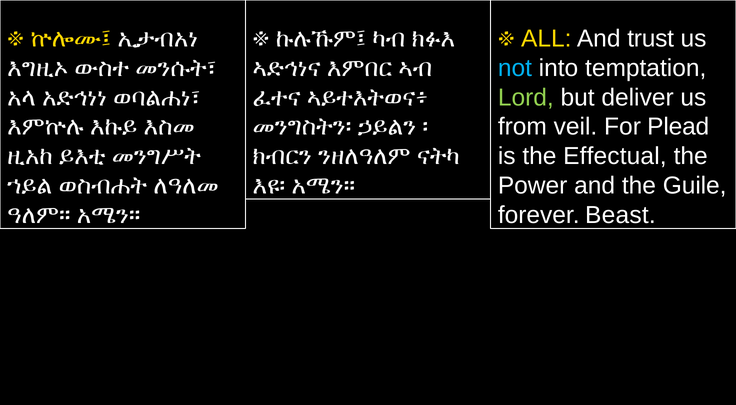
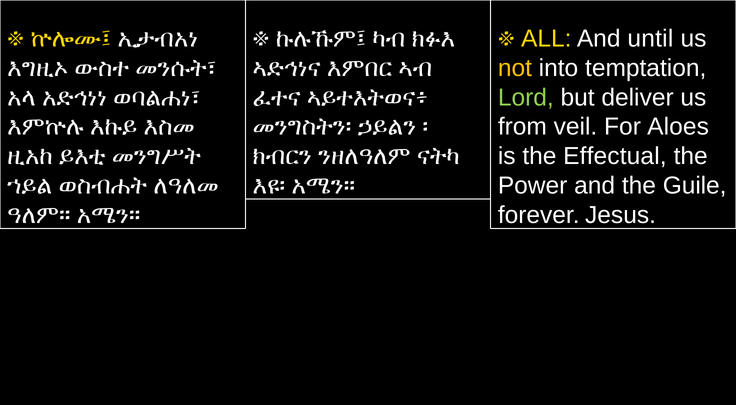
trust: trust -> until
not colour: light blue -> yellow
Plead: Plead -> Aloes
Beast: Beast -> Jesus
